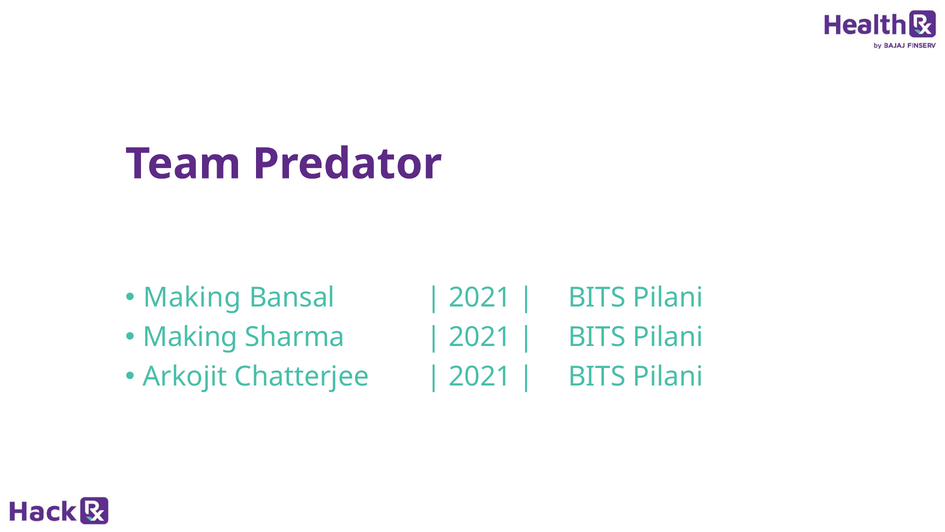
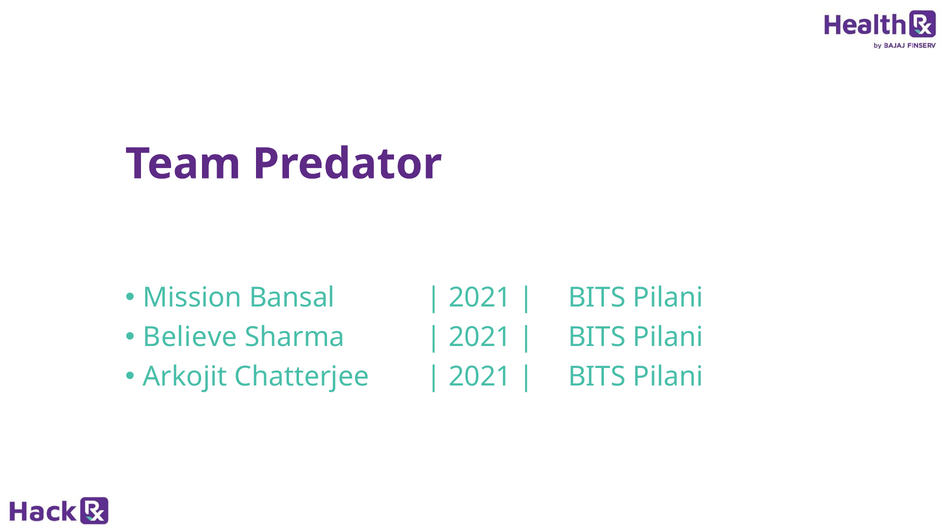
Making at (192, 297): Making -> Mission
Making at (190, 337): Making -> Believe
